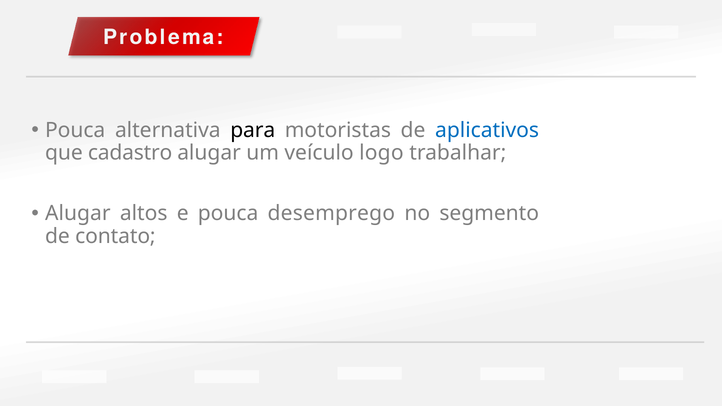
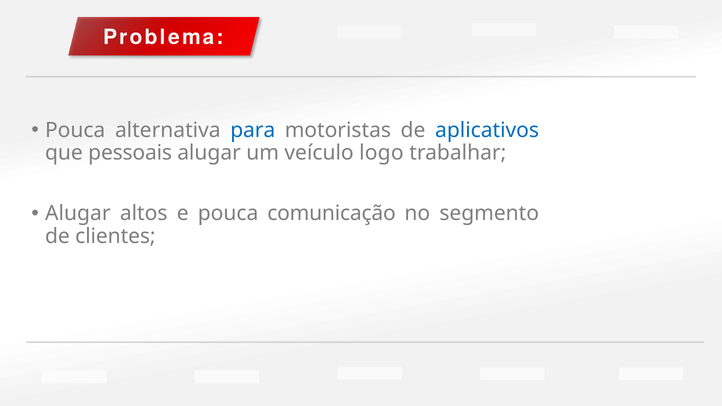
para colour: black -> blue
cadastro: cadastro -> pessoais
desemprego: desemprego -> comunicação
contato: contato -> clientes
